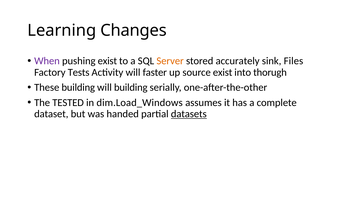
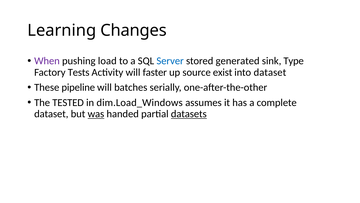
pushing exist: exist -> load
Server colour: orange -> blue
accurately: accurately -> generated
Files: Files -> Type
into thorugh: thorugh -> dataset
These building: building -> pipeline
will building: building -> batches
was underline: none -> present
